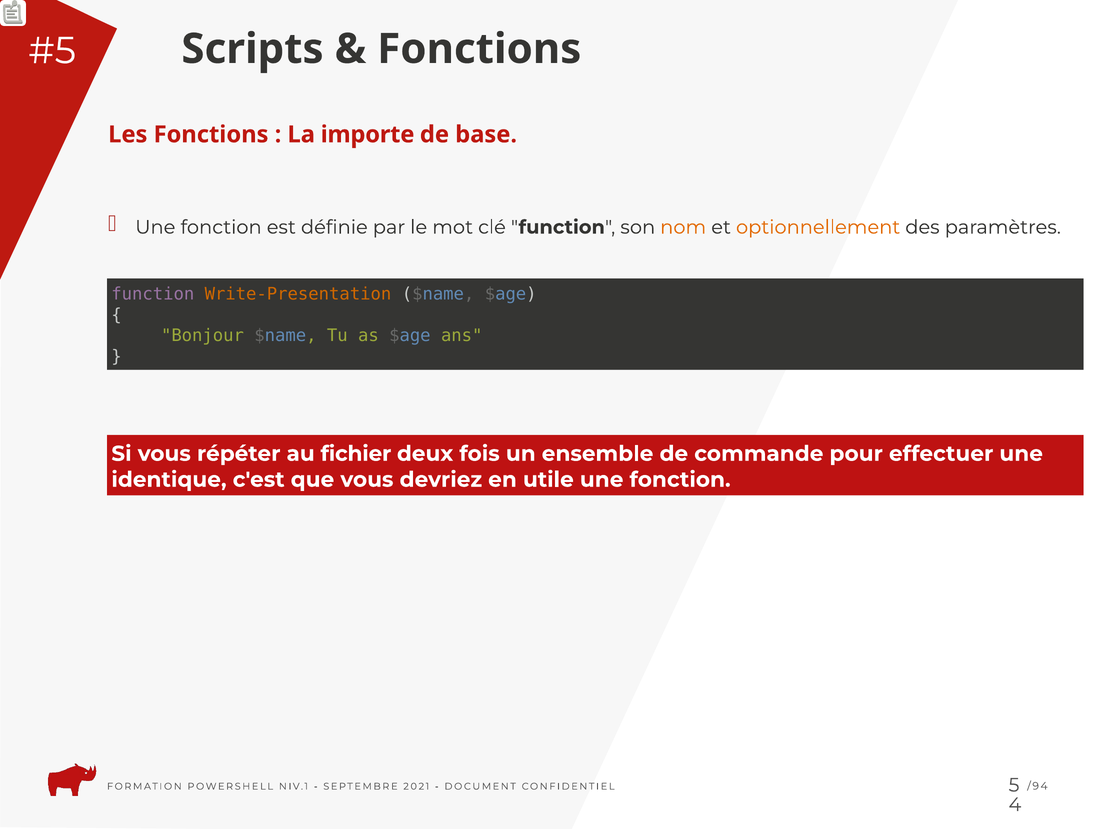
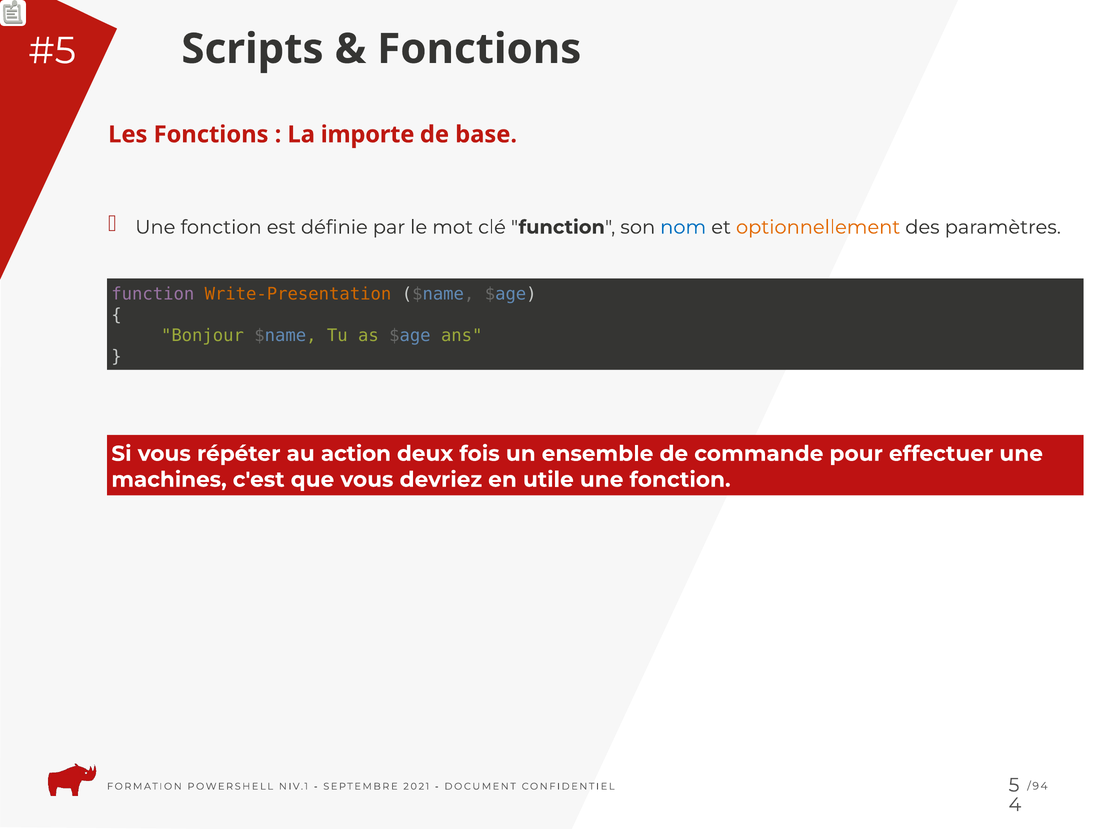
nom colour: orange -> blue
fichier: fichier -> action
identique: identique -> machines
